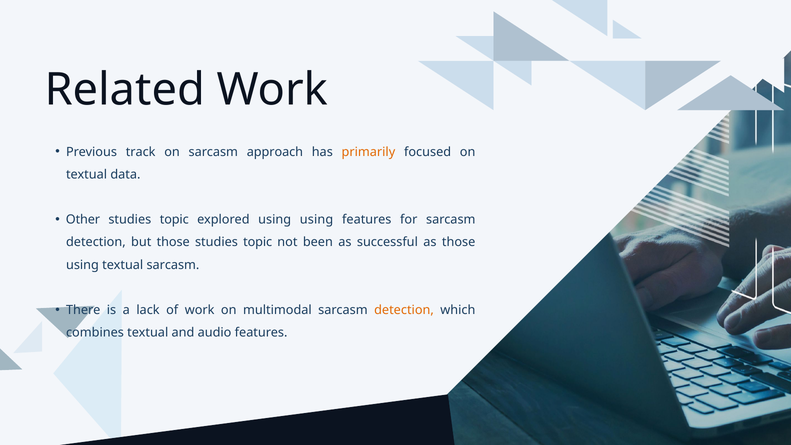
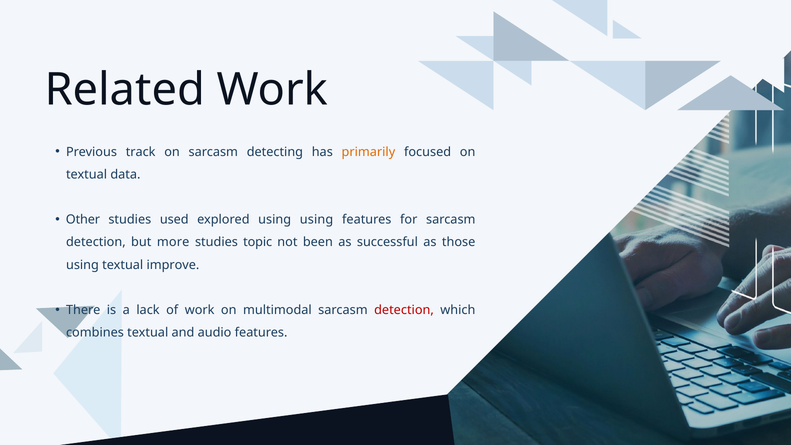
approach: approach -> detecting
topic at (174, 220): topic -> used
but those: those -> more
textual sarcasm: sarcasm -> improve
detection at (404, 310) colour: orange -> red
